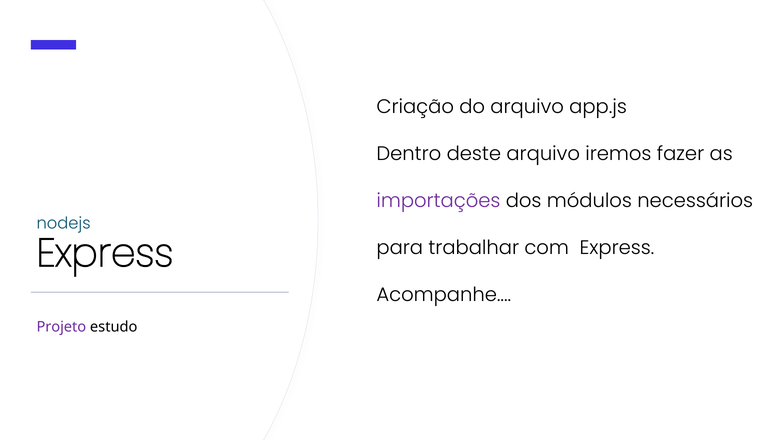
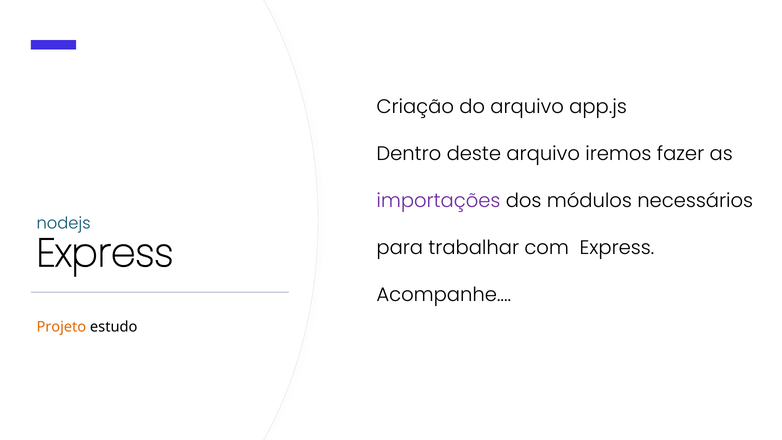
Projeto colour: purple -> orange
